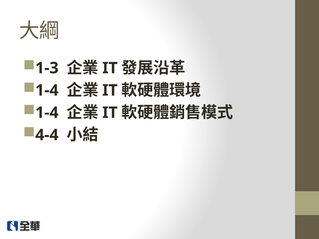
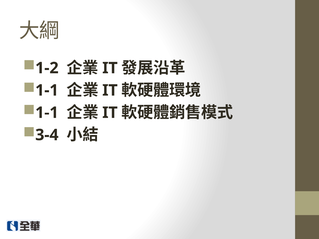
1-3: 1-3 -> 1-2
1-4 at (47, 90): 1-4 -> 1-1
1-4 at (47, 113): 1-4 -> 1-1
4-4: 4-4 -> 3-4
